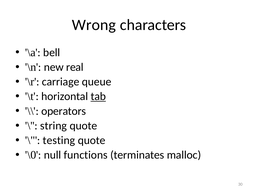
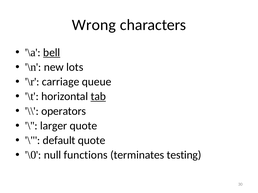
bell underline: none -> present
real: real -> lots
string: string -> larger
testing: testing -> default
malloc: malloc -> testing
